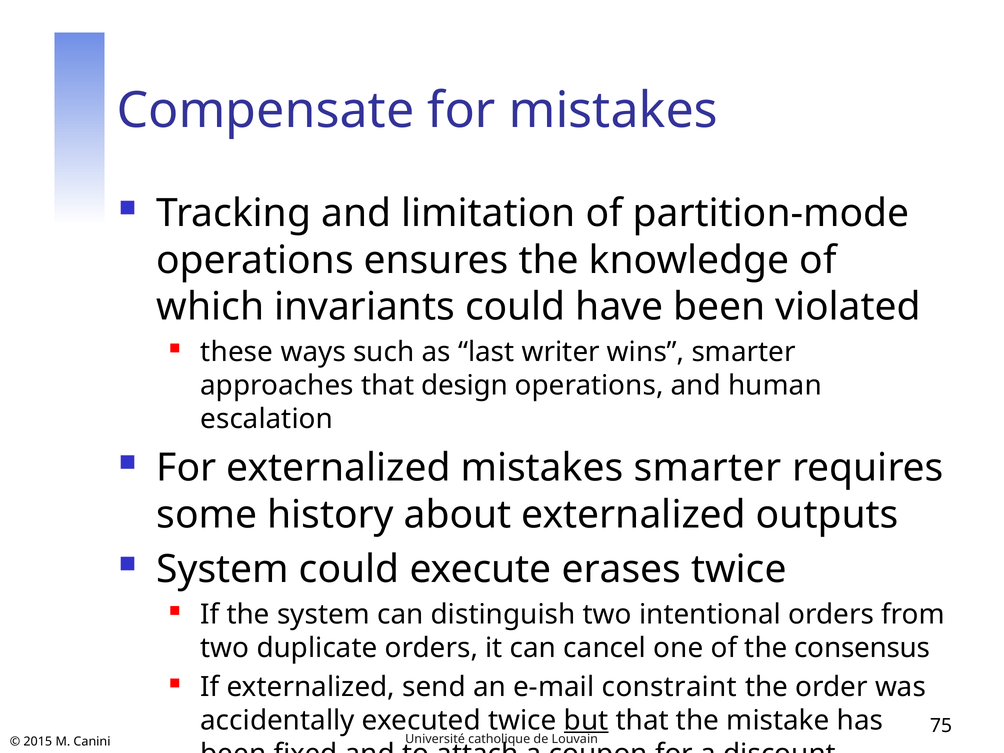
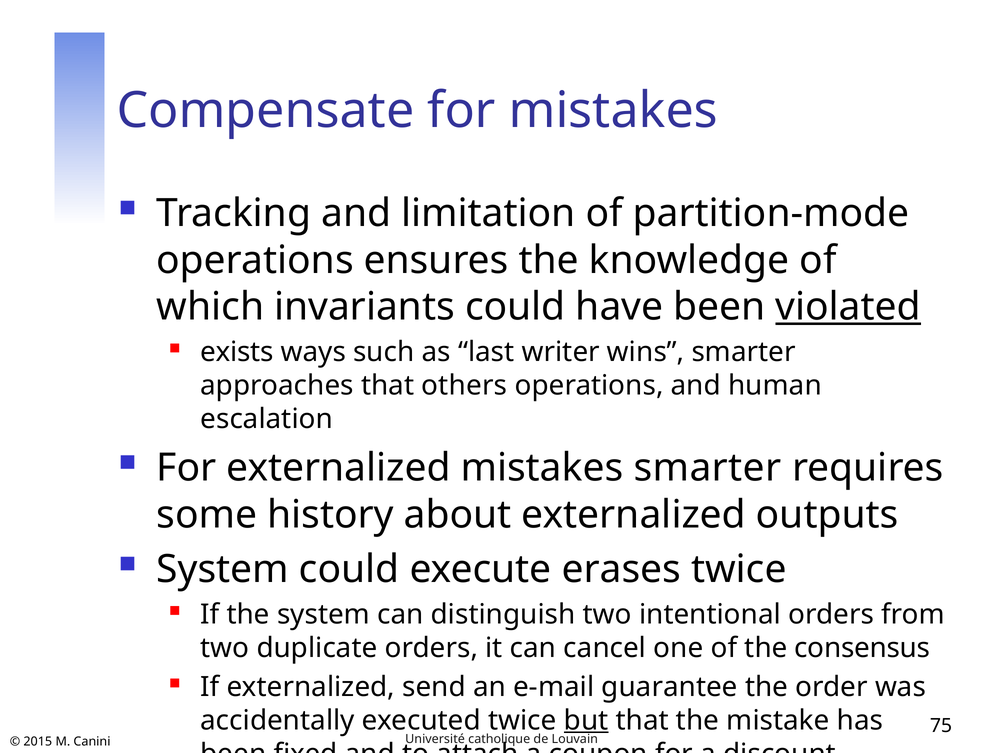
violated underline: none -> present
these: these -> exists
design: design -> others
constraint: constraint -> guarantee
